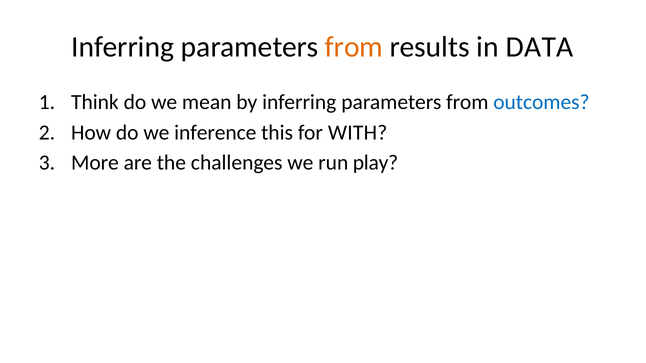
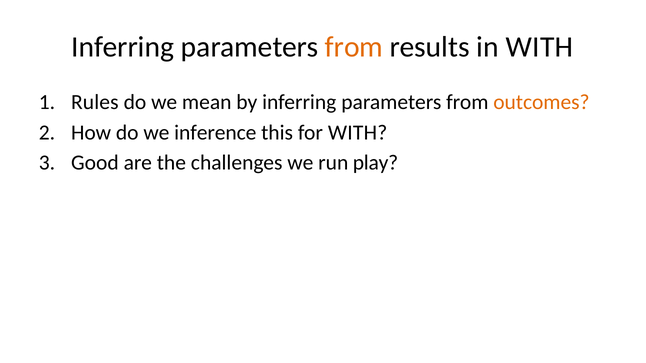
in DATA: DATA -> WITH
Think: Think -> Rules
outcomes colour: blue -> orange
More: More -> Good
